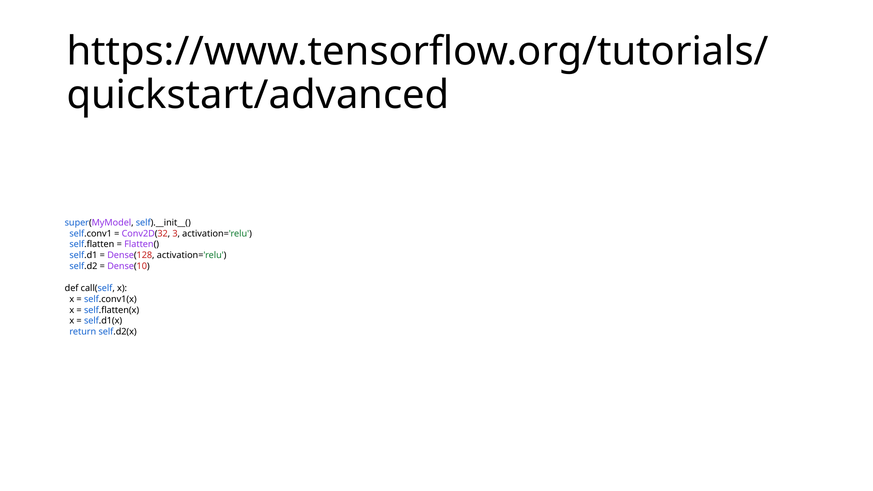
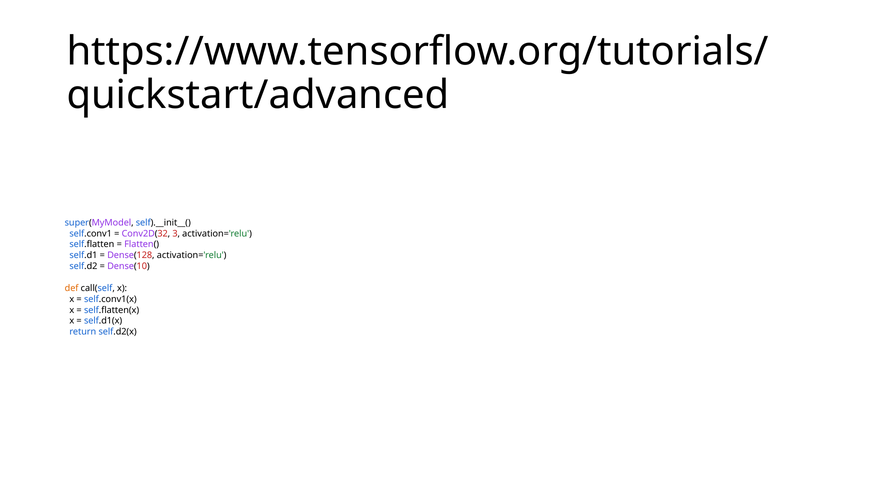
def colour: black -> orange
